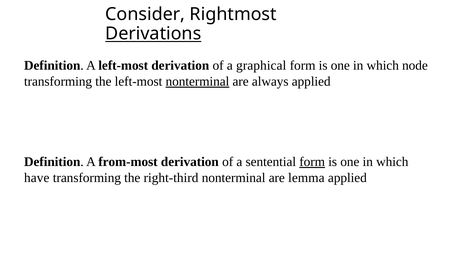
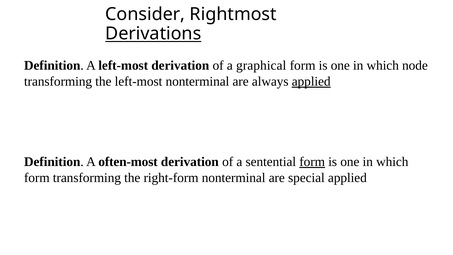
nonterminal at (197, 81) underline: present -> none
applied at (311, 81) underline: none -> present
from-most: from-most -> often-most
have at (37, 178): have -> form
right-third: right-third -> right-form
lemma: lemma -> special
